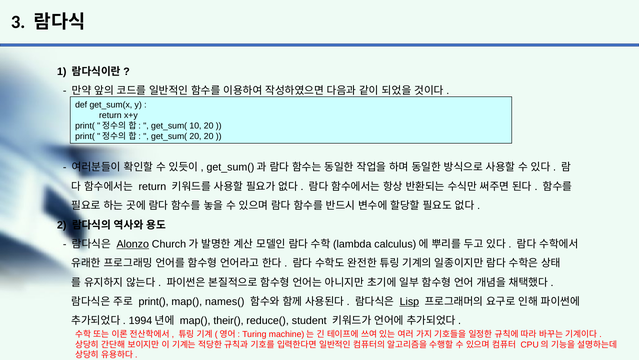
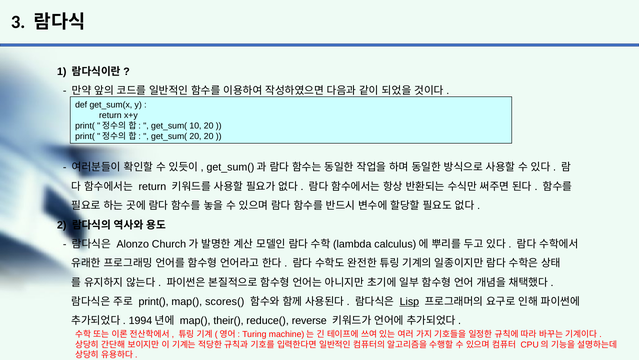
Alonzo underline: present -> none
names(: names( -> scores(
student: student -> reverse
